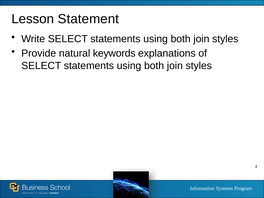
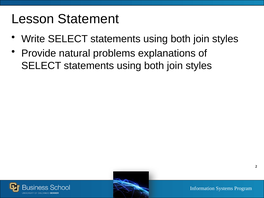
keywords: keywords -> problems
